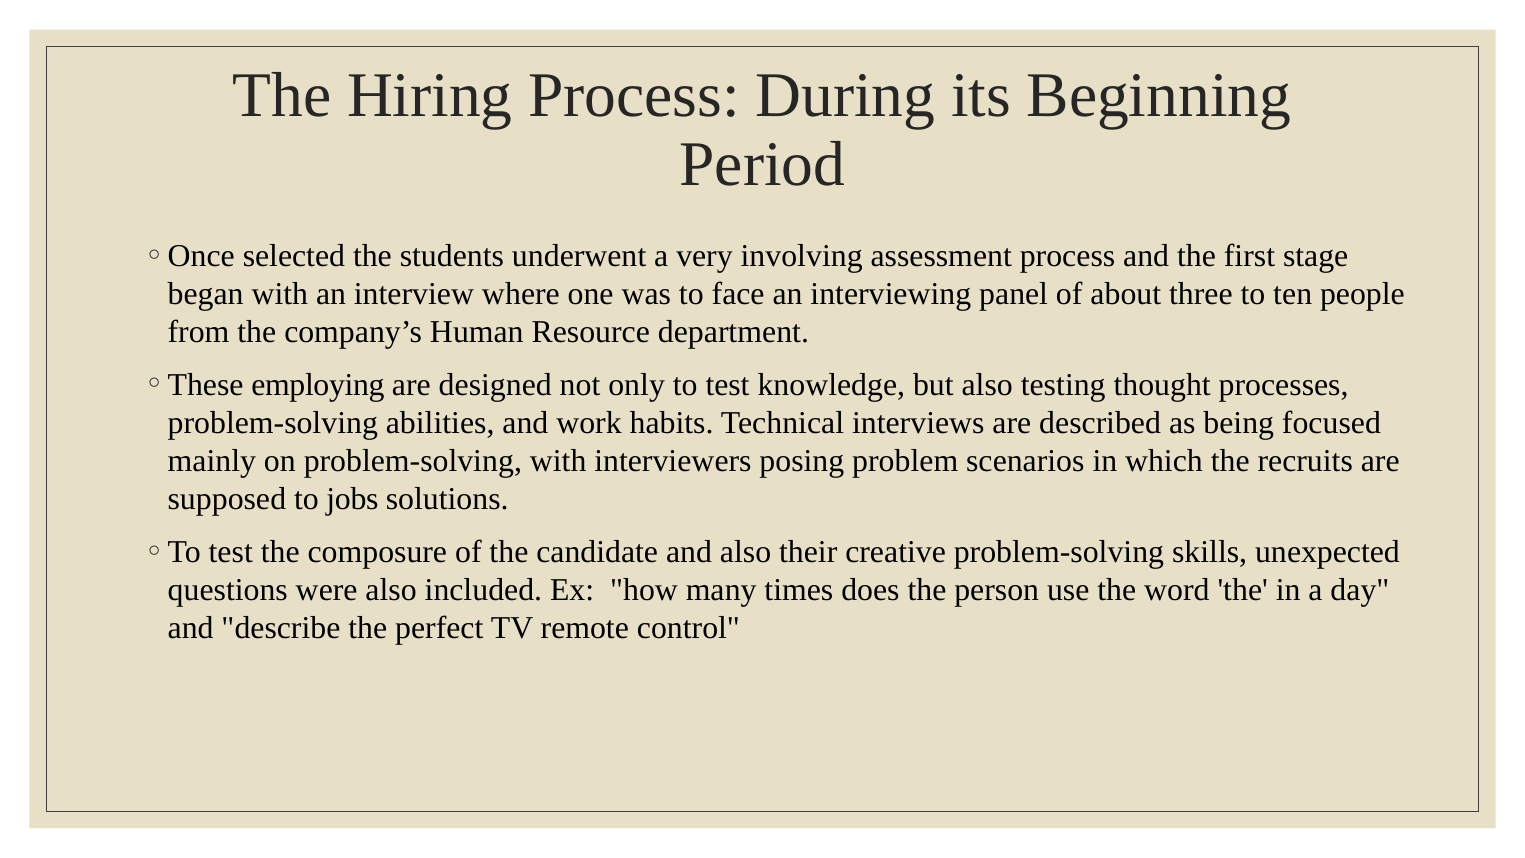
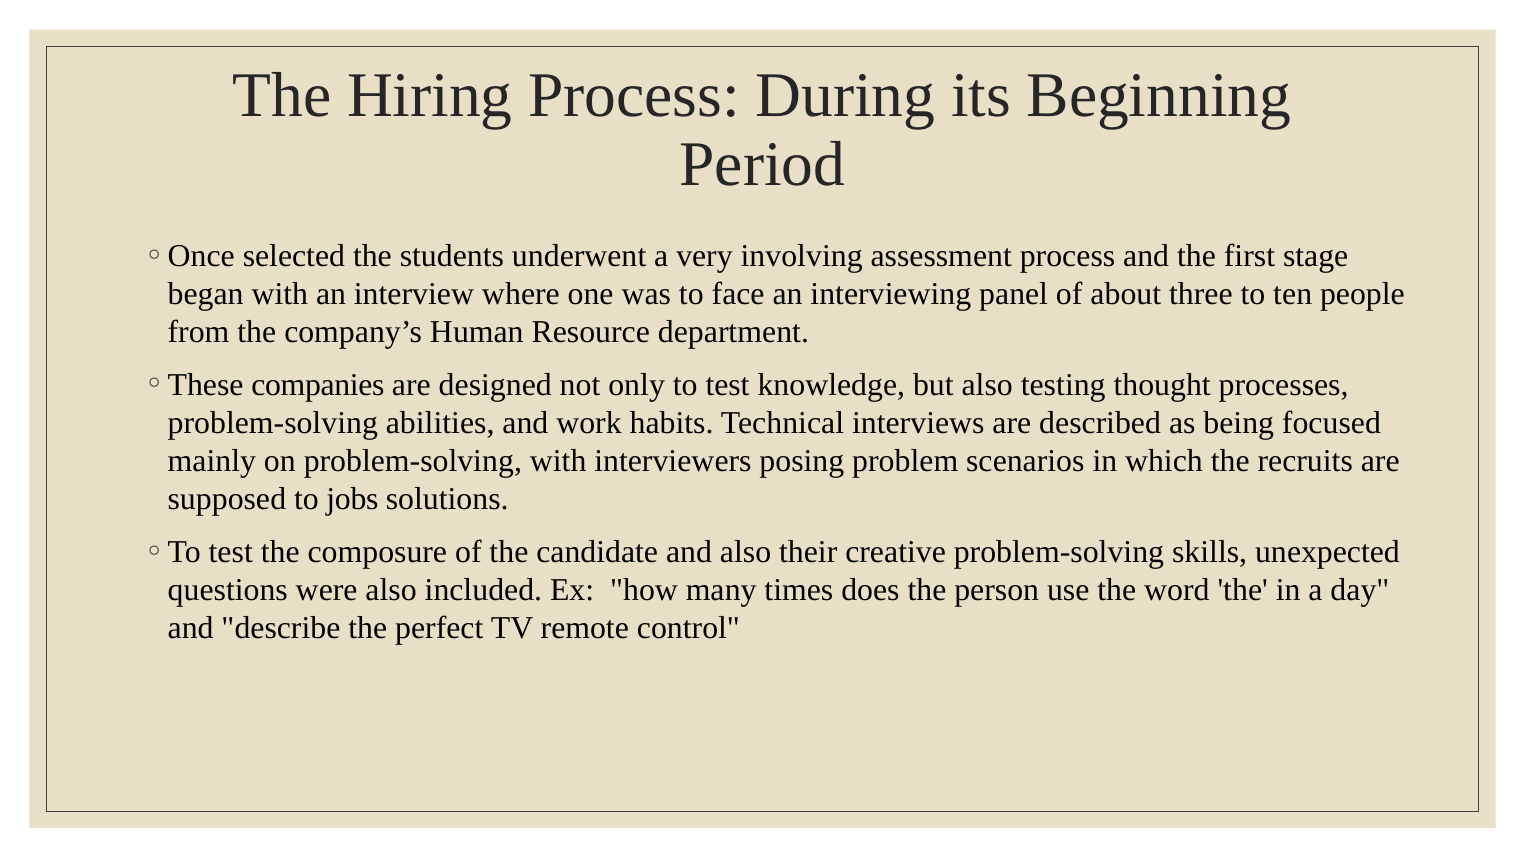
employing: employing -> companies
